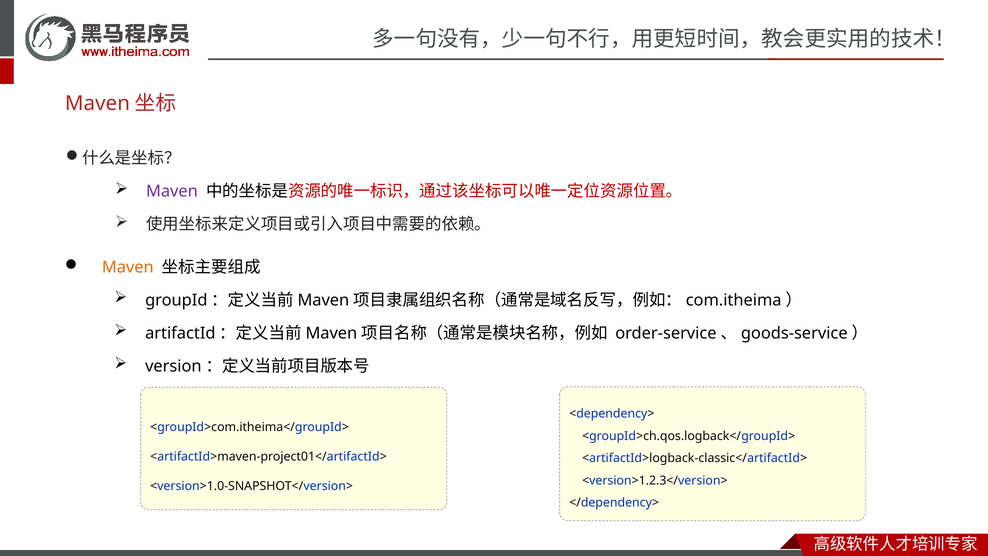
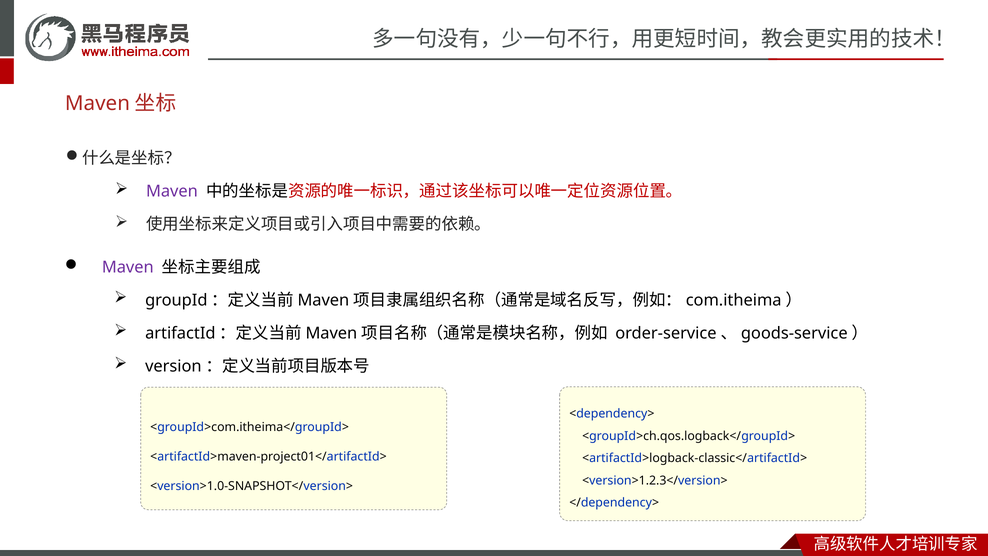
Maven at (128, 267) colour: orange -> purple
